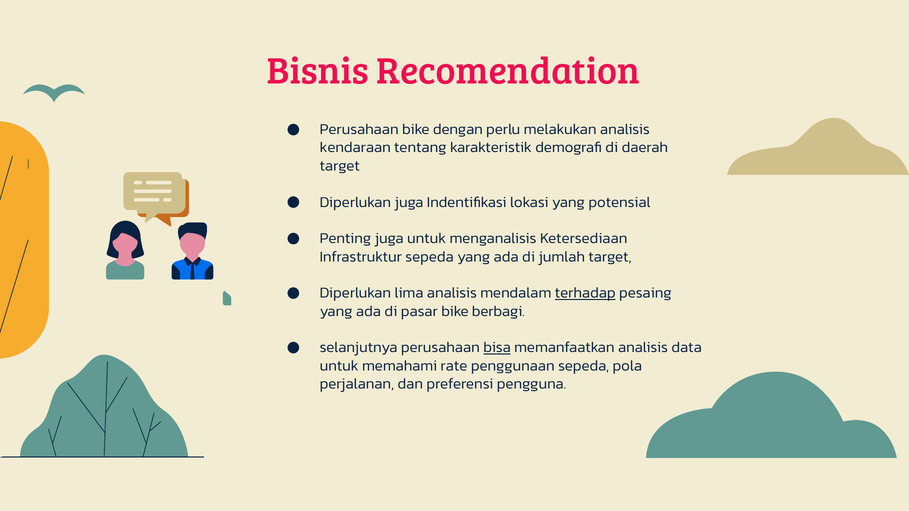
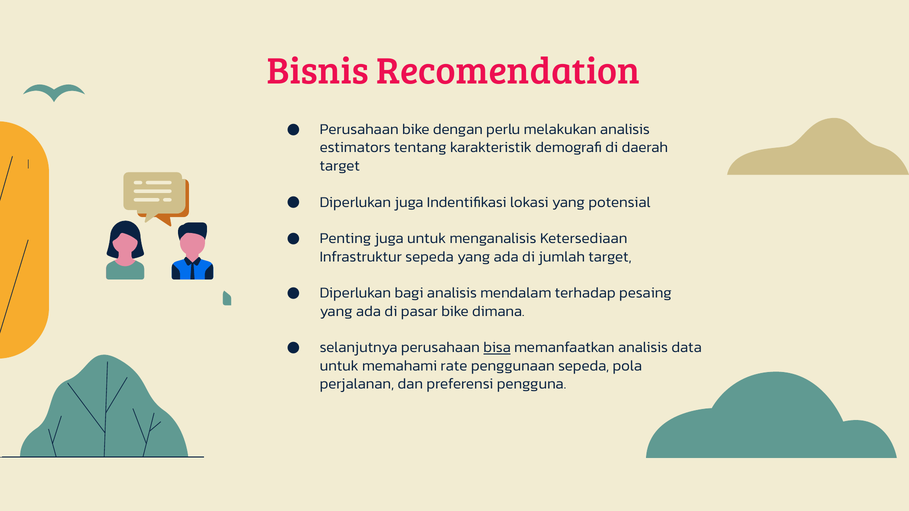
kendaraan: kendaraan -> estimators
lima: lima -> bagi
terhadap underline: present -> none
berbagi: berbagi -> dimana
